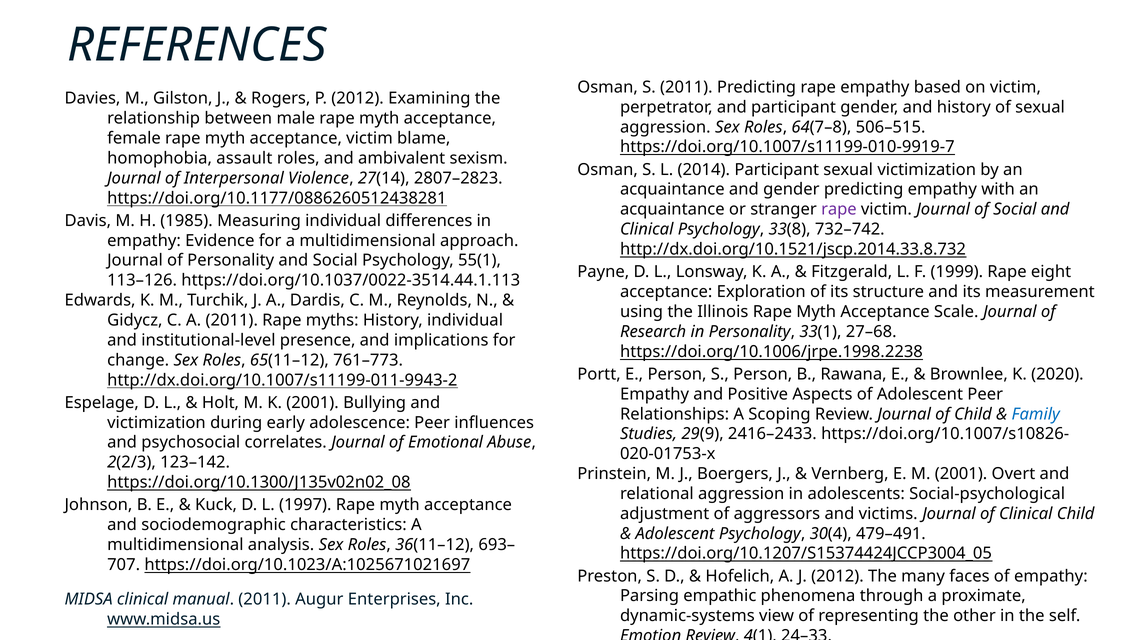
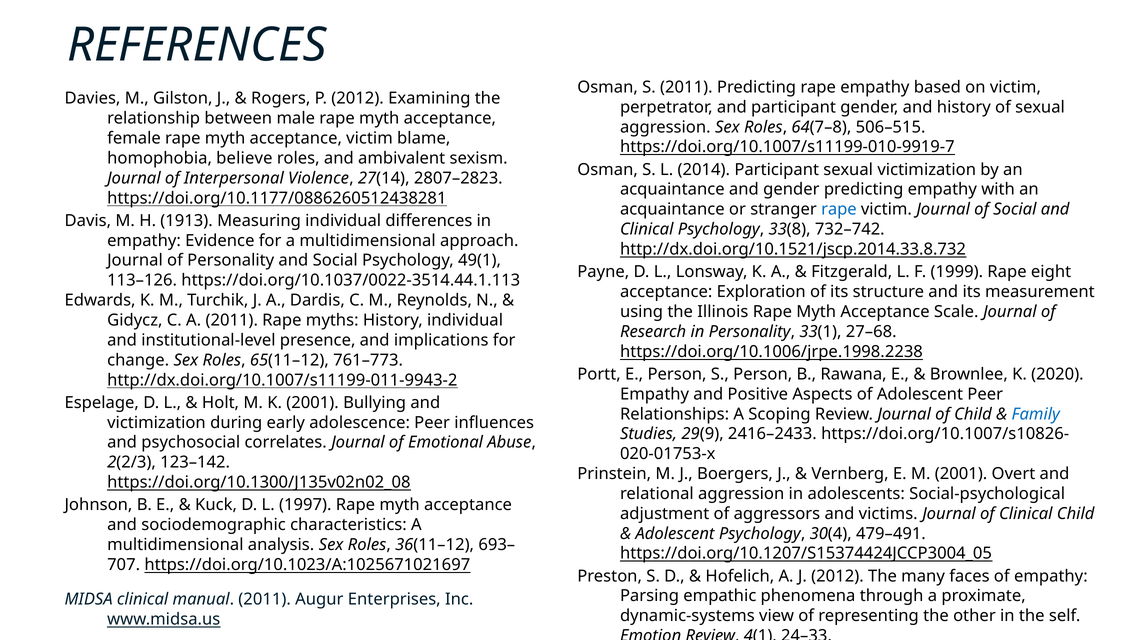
assault: assault -> believe
rape at (839, 209) colour: purple -> blue
1985: 1985 -> 1913
55(1: 55(1 -> 49(1
